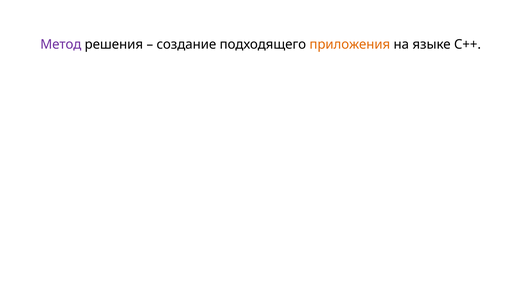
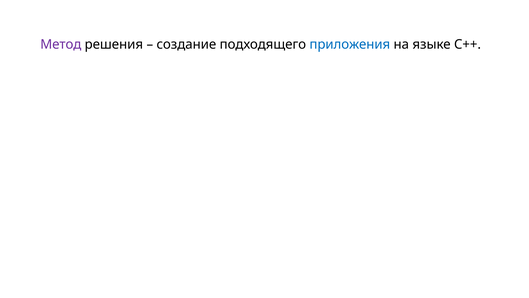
приложения colour: orange -> blue
